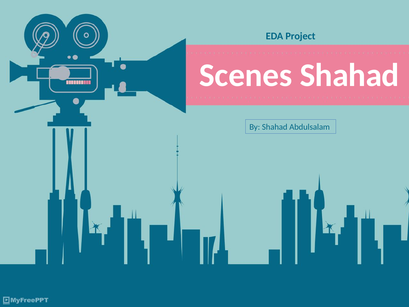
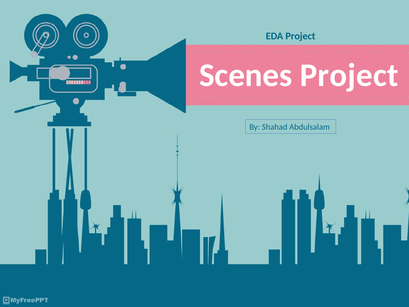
Scenes Shahad: Shahad -> Project
